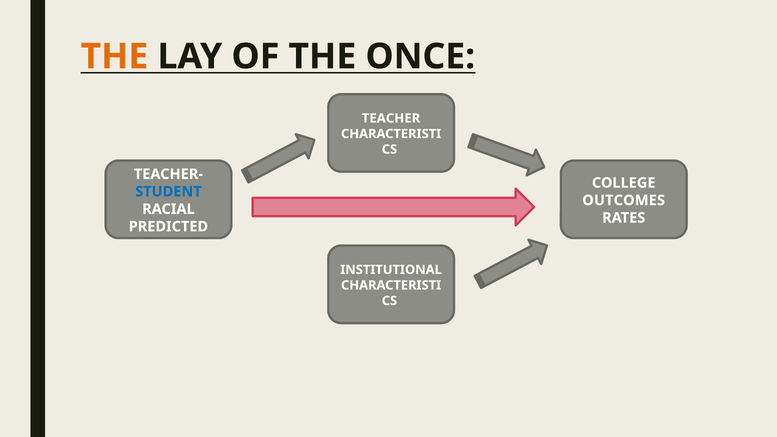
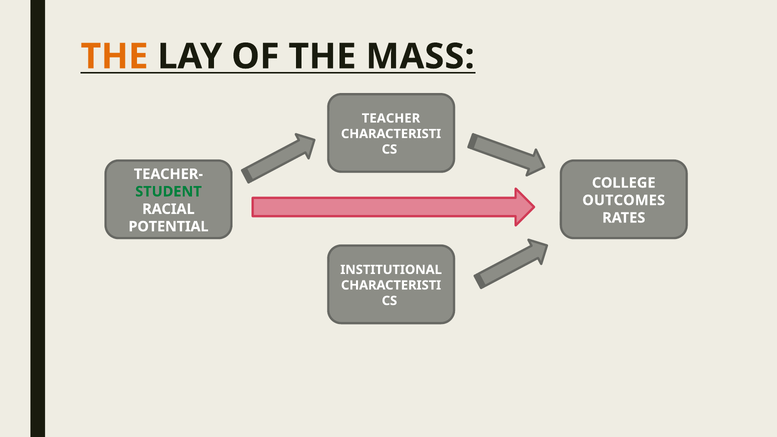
ONCE: ONCE -> MASS
STUDENT colour: blue -> green
PREDICTED: PREDICTED -> POTENTIAL
